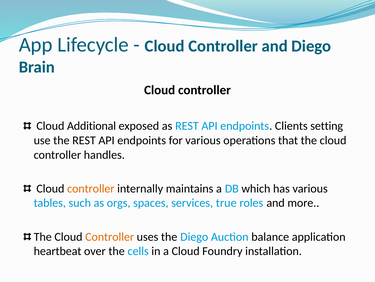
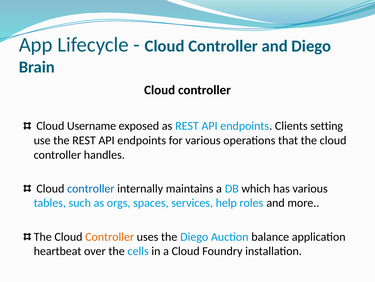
Additional: Additional -> Username
controller at (91, 188) colour: orange -> blue
true: true -> help
